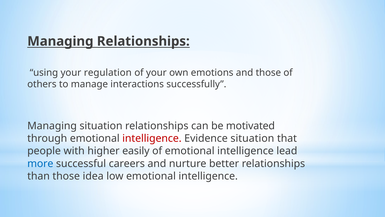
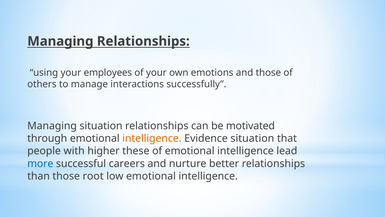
regulation: regulation -> employees
intelligence at (152, 138) colour: red -> orange
easily: easily -> these
idea: idea -> root
